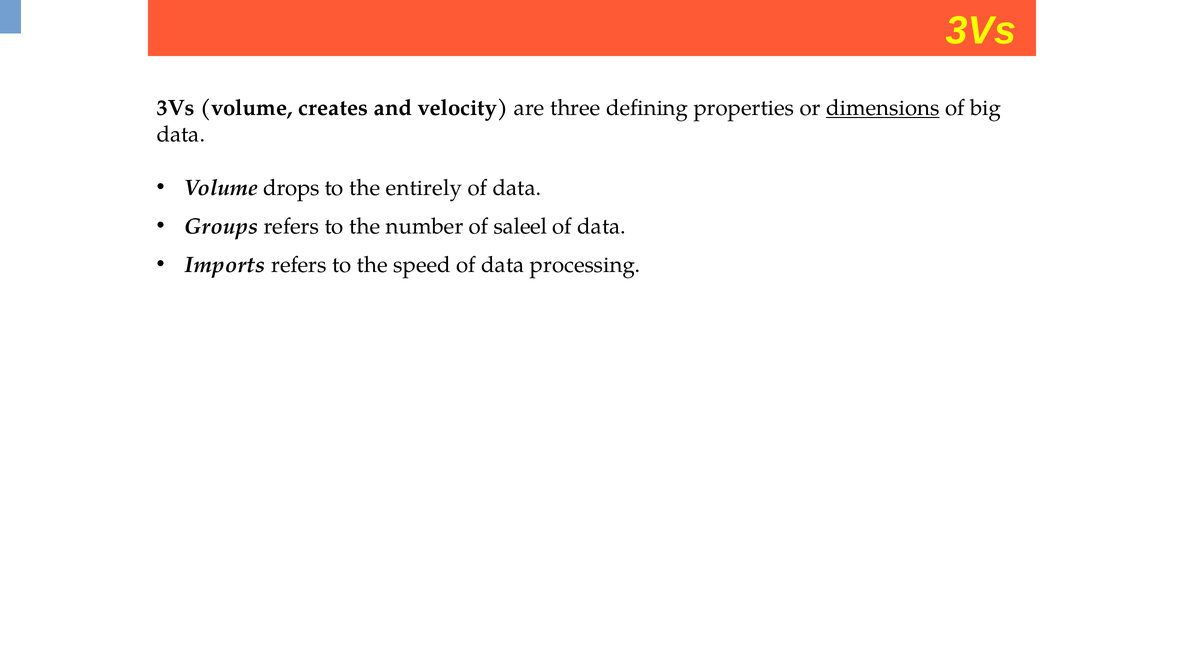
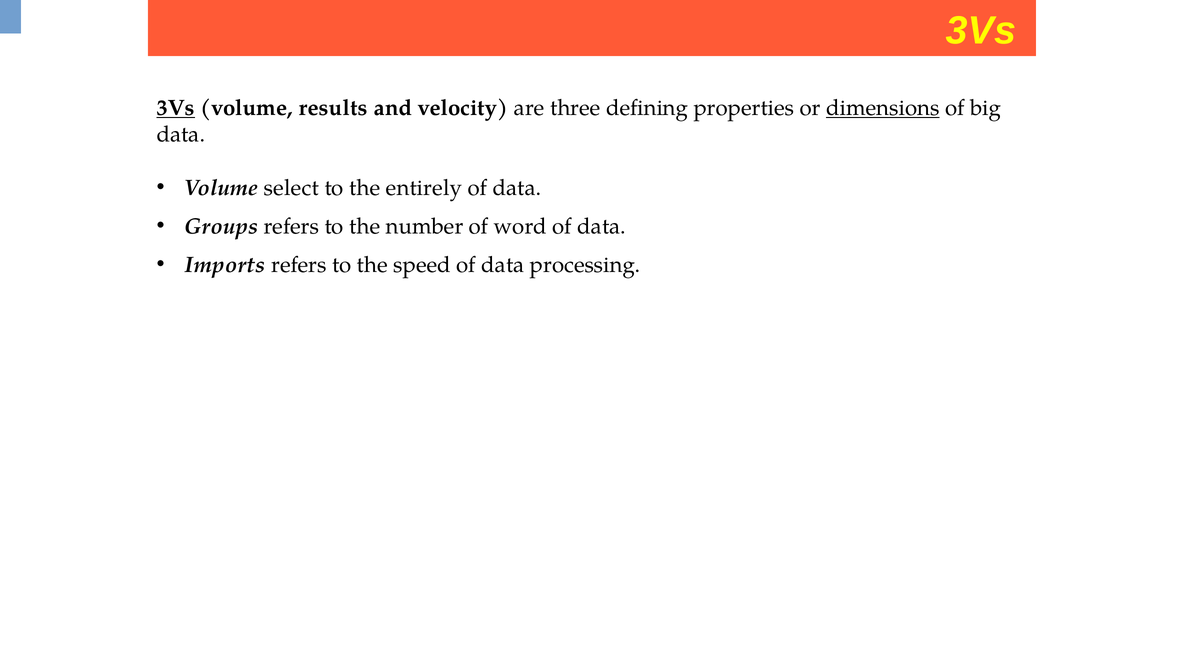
3Vs at (176, 108) underline: none -> present
creates: creates -> results
drops: drops -> select
saleel: saleel -> word
